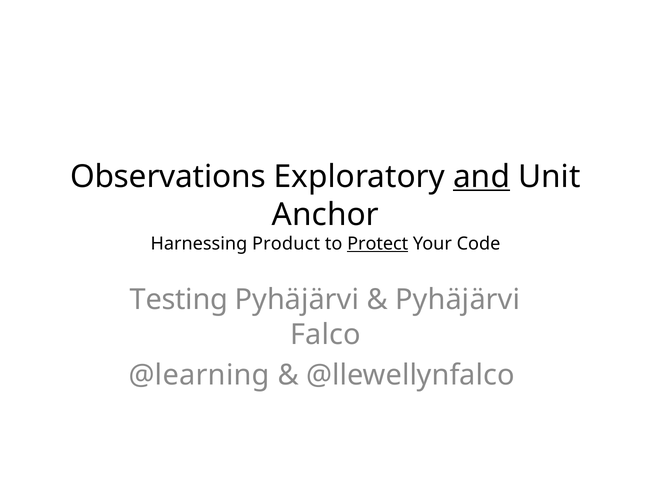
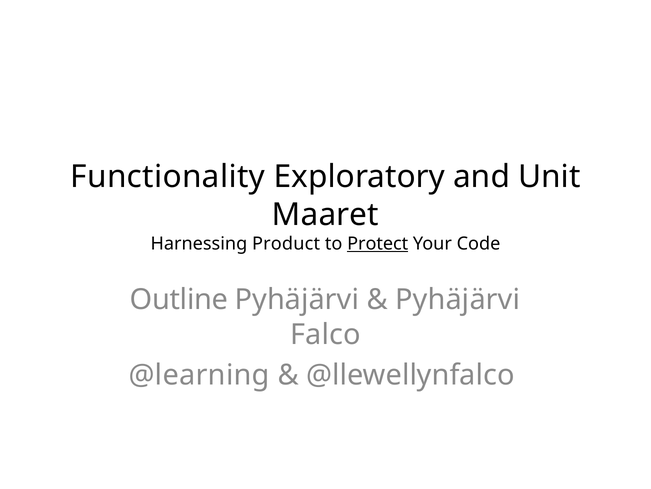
Observations: Observations -> Functionality
and underline: present -> none
Anchor: Anchor -> Maaret
Testing: Testing -> Outline
